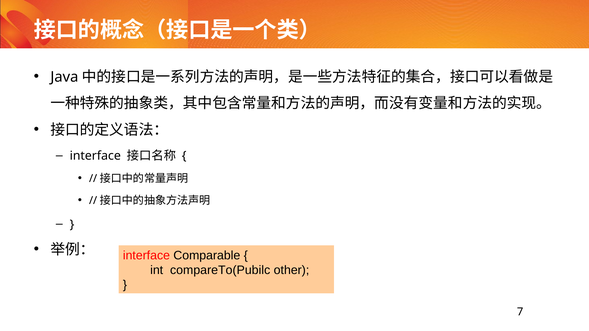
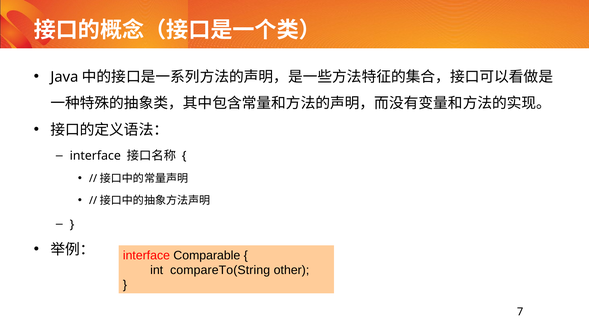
compareTo(Pubilc: compareTo(Pubilc -> compareTo(String
